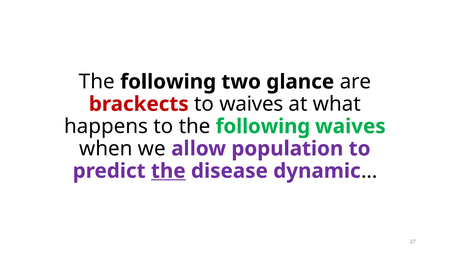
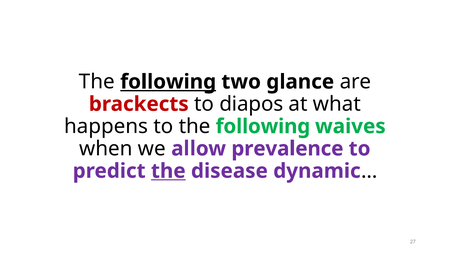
following at (168, 82) underline: none -> present
to waives: waives -> diapos
population: population -> prevalence
